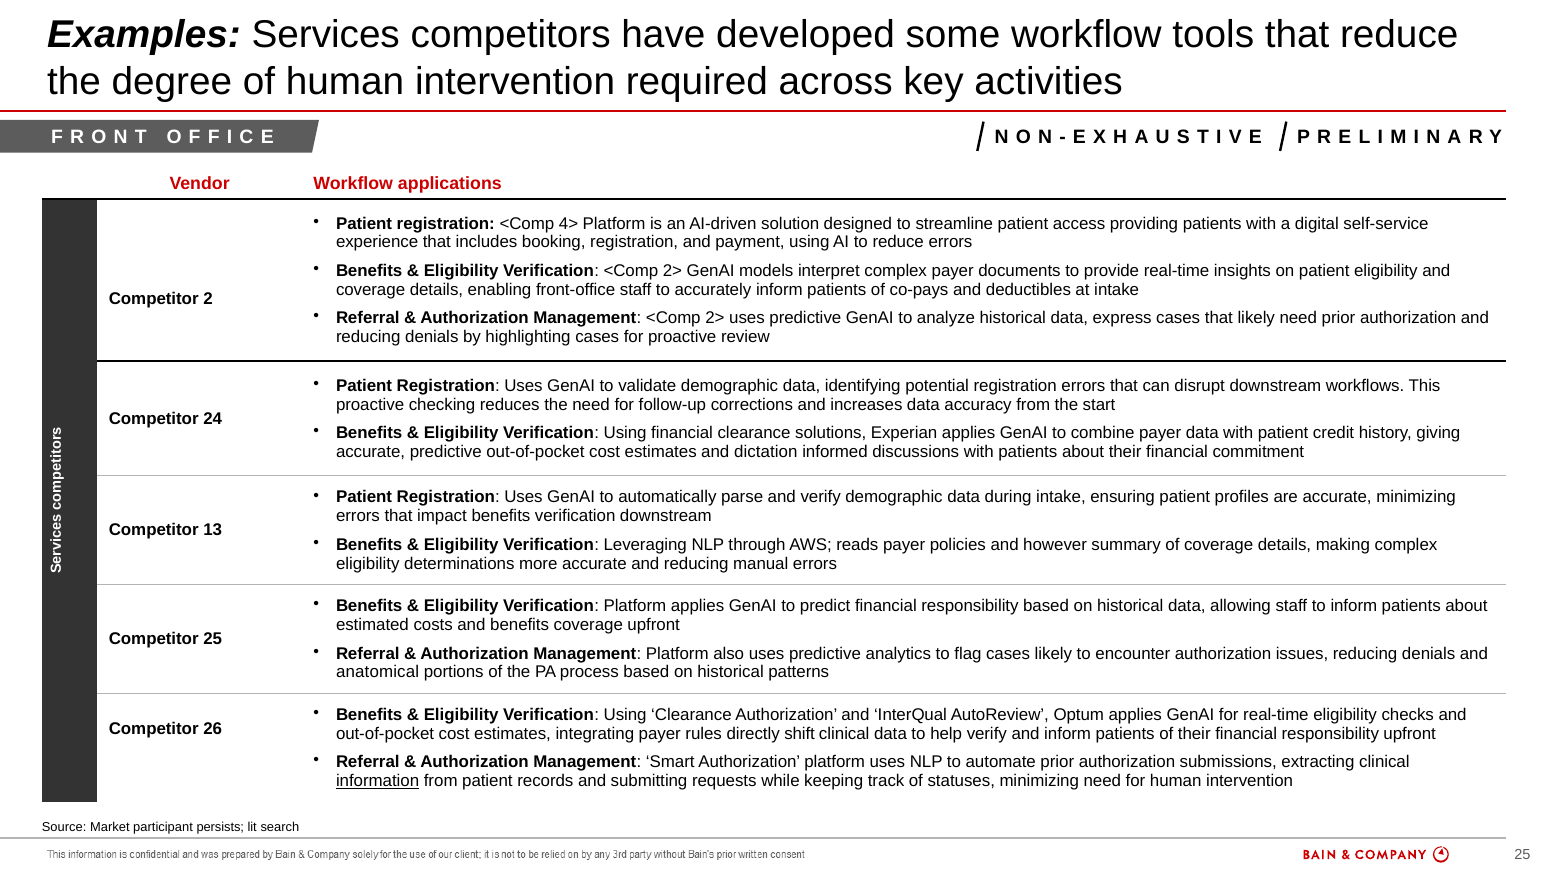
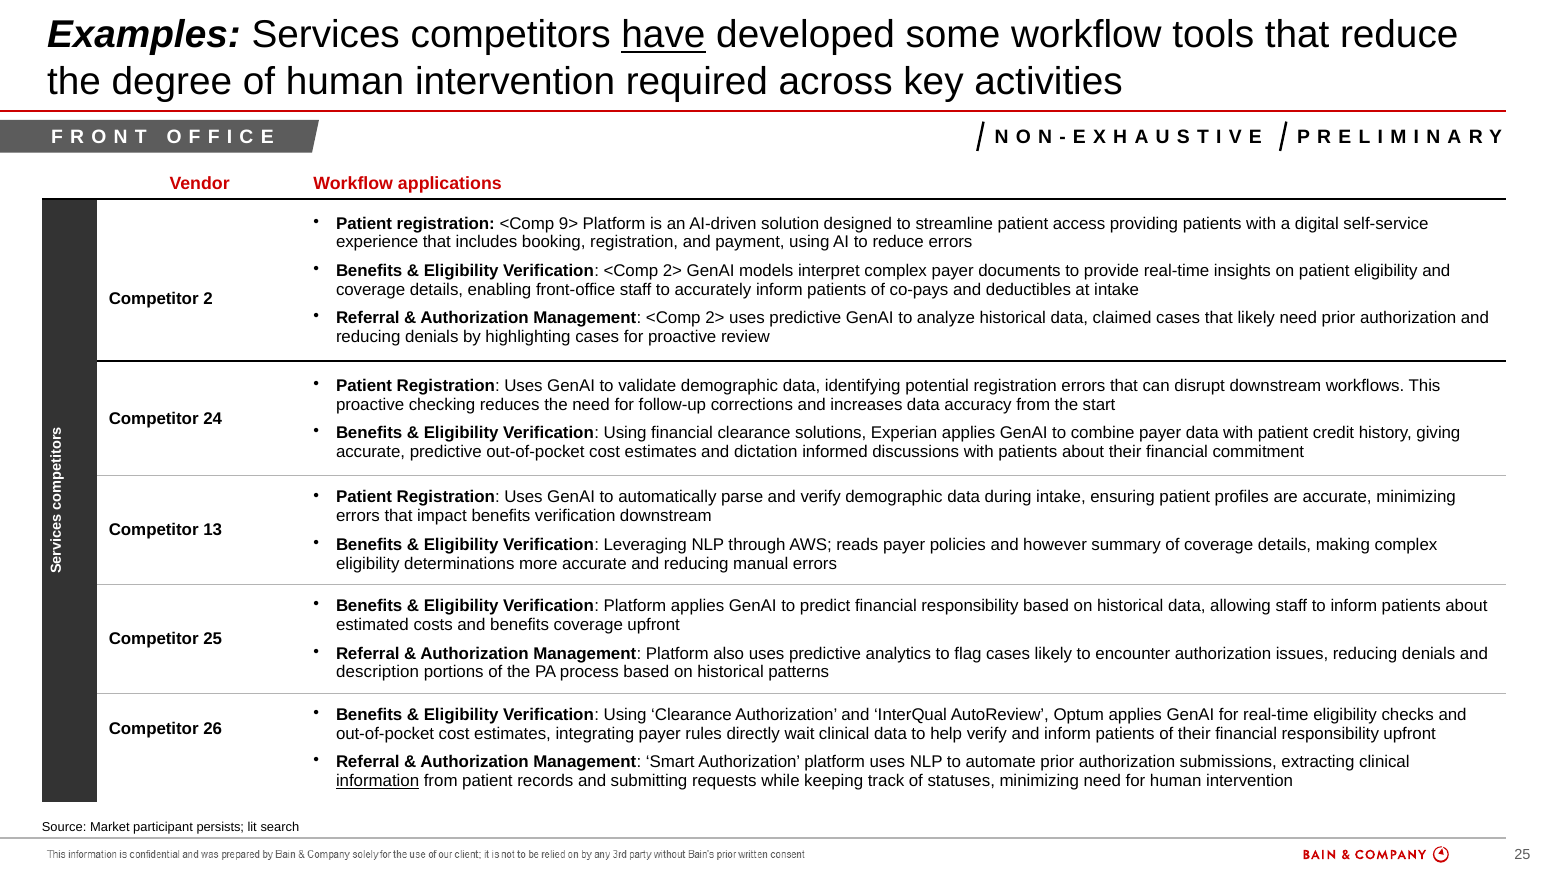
have underline: none -> present
4>: 4> -> 9>
express: express -> claimed
anatomical: anatomical -> description
shift: shift -> wait
